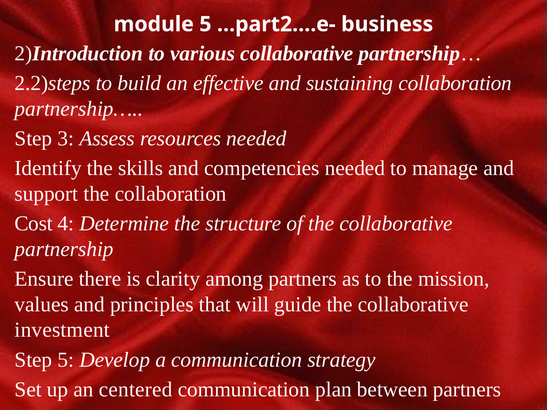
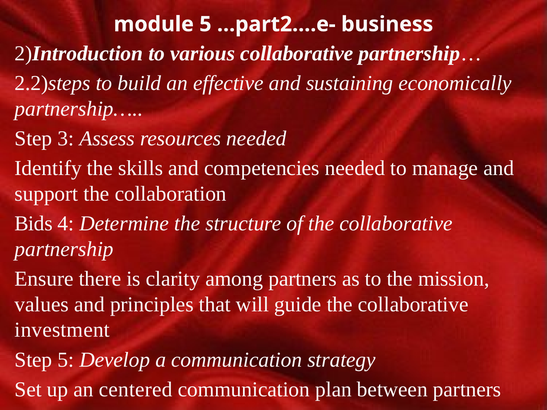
sustaining collaboration: collaboration -> economically
Cost: Cost -> Bids
